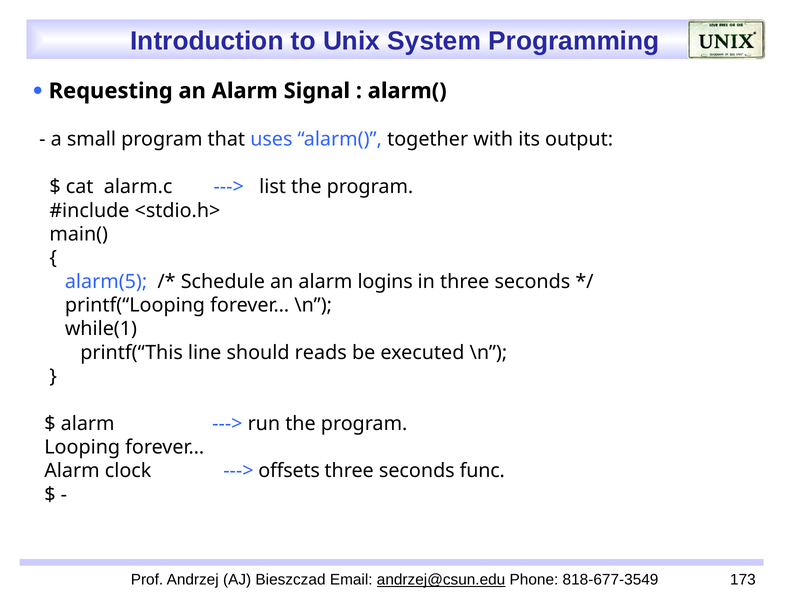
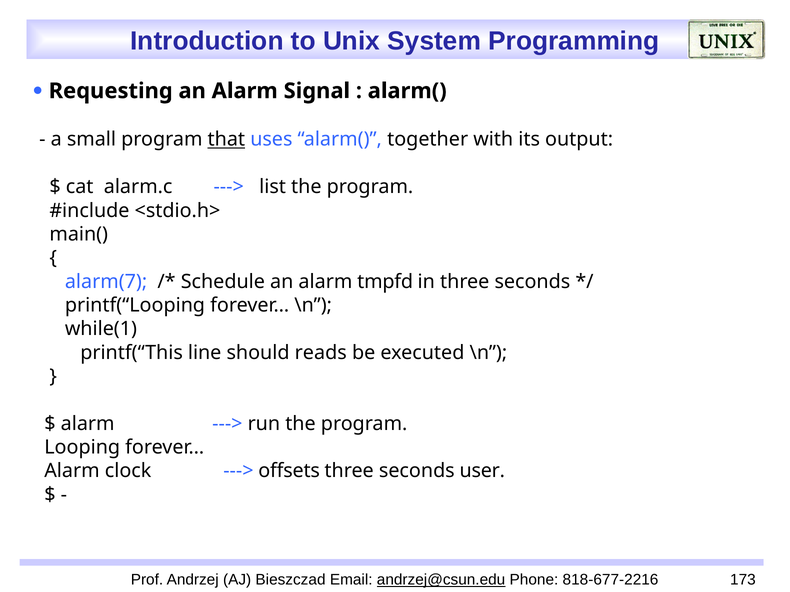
that underline: none -> present
alarm(5: alarm(5 -> alarm(7
logins: logins -> tmpfd
func: func -> user
818-677-3549: 818-677-3549 -> 818-677-2216
